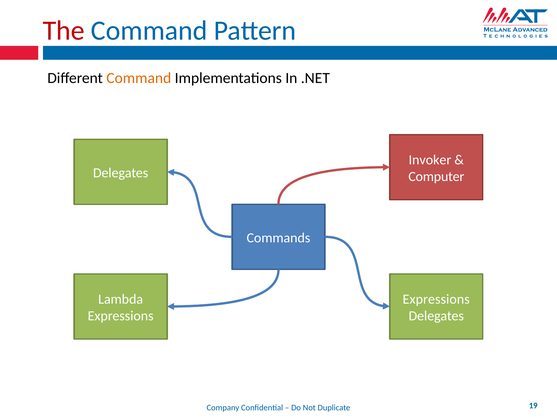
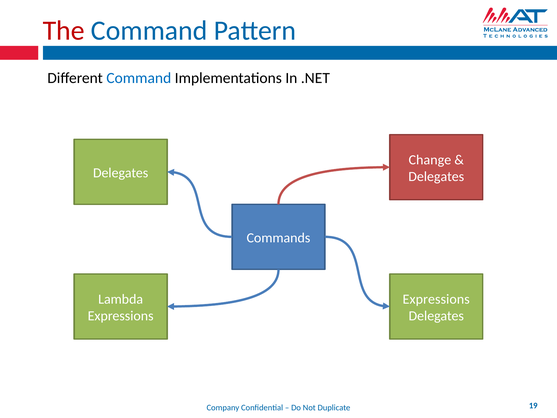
Command at (139, 78) colour: orange -> blue
Invoker: Invoker -> Change
Computer at (436, 176): Computer -> Delegates
